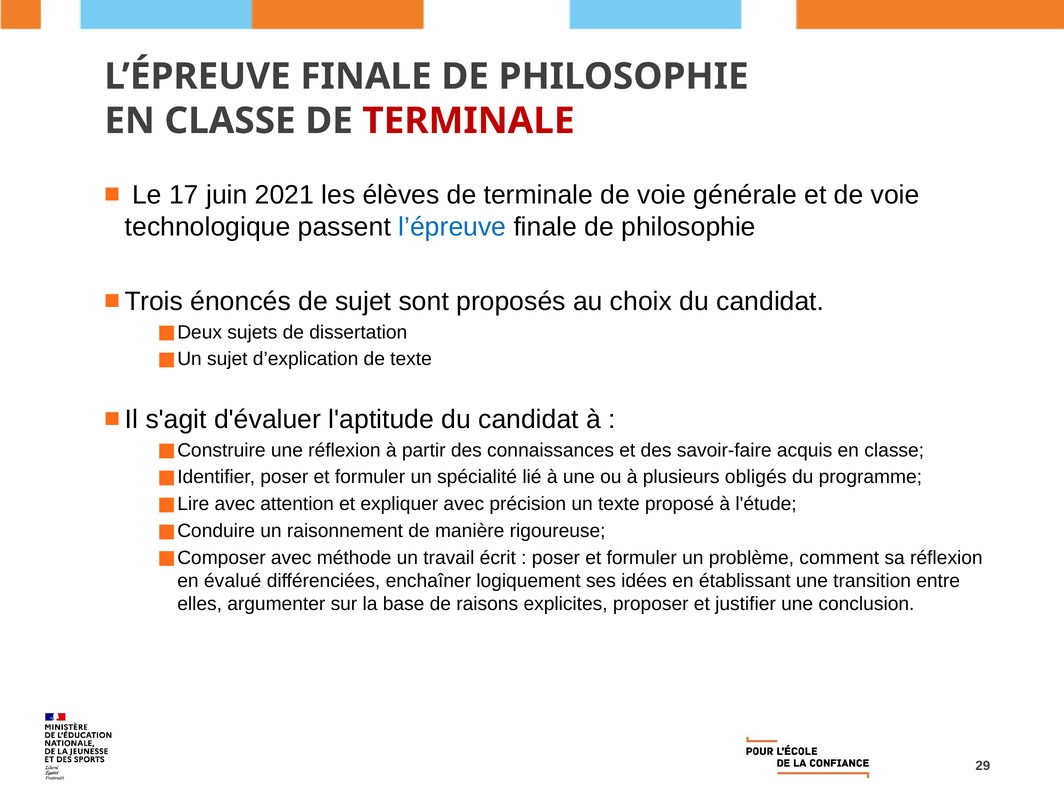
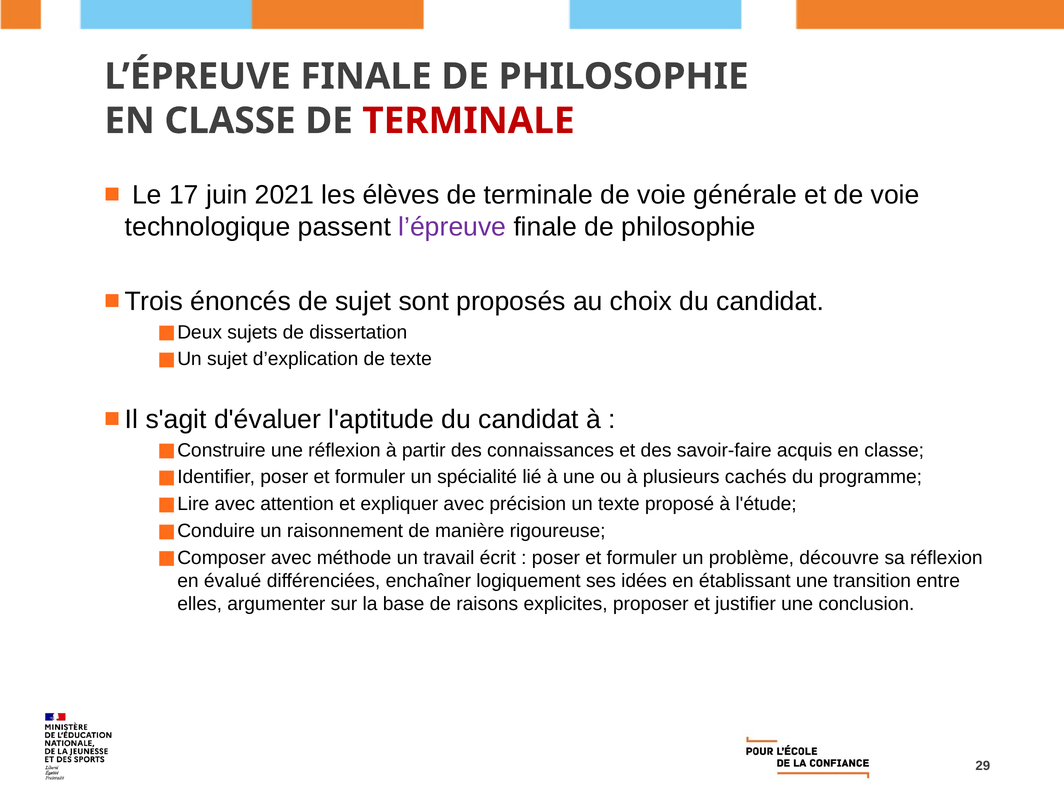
l’épreuve at (452, 227) colour: blue -> purple
obligés: obligés -> cachés
comment: comment -> découvre
